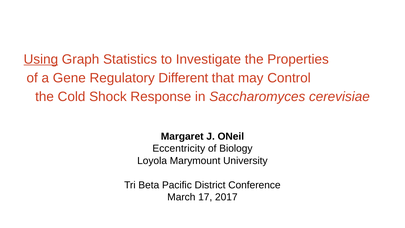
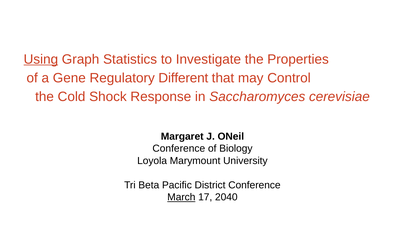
Eccentricity at (179, 149): Eccentricity -> Conference
March underline: none -> present
2017: 2017 -> 2040
